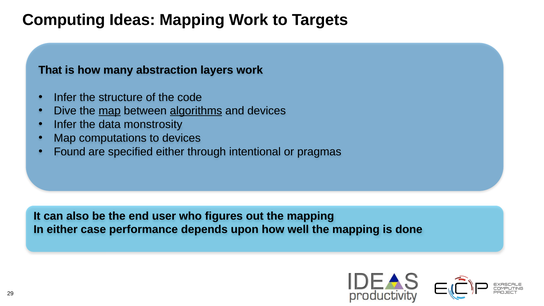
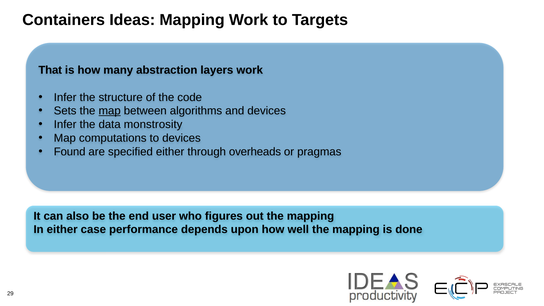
Computing: Computing -> Containers
Dive: Dive -> Sets
algorithms underline: present -> none
intentional: intentional -> overheads
